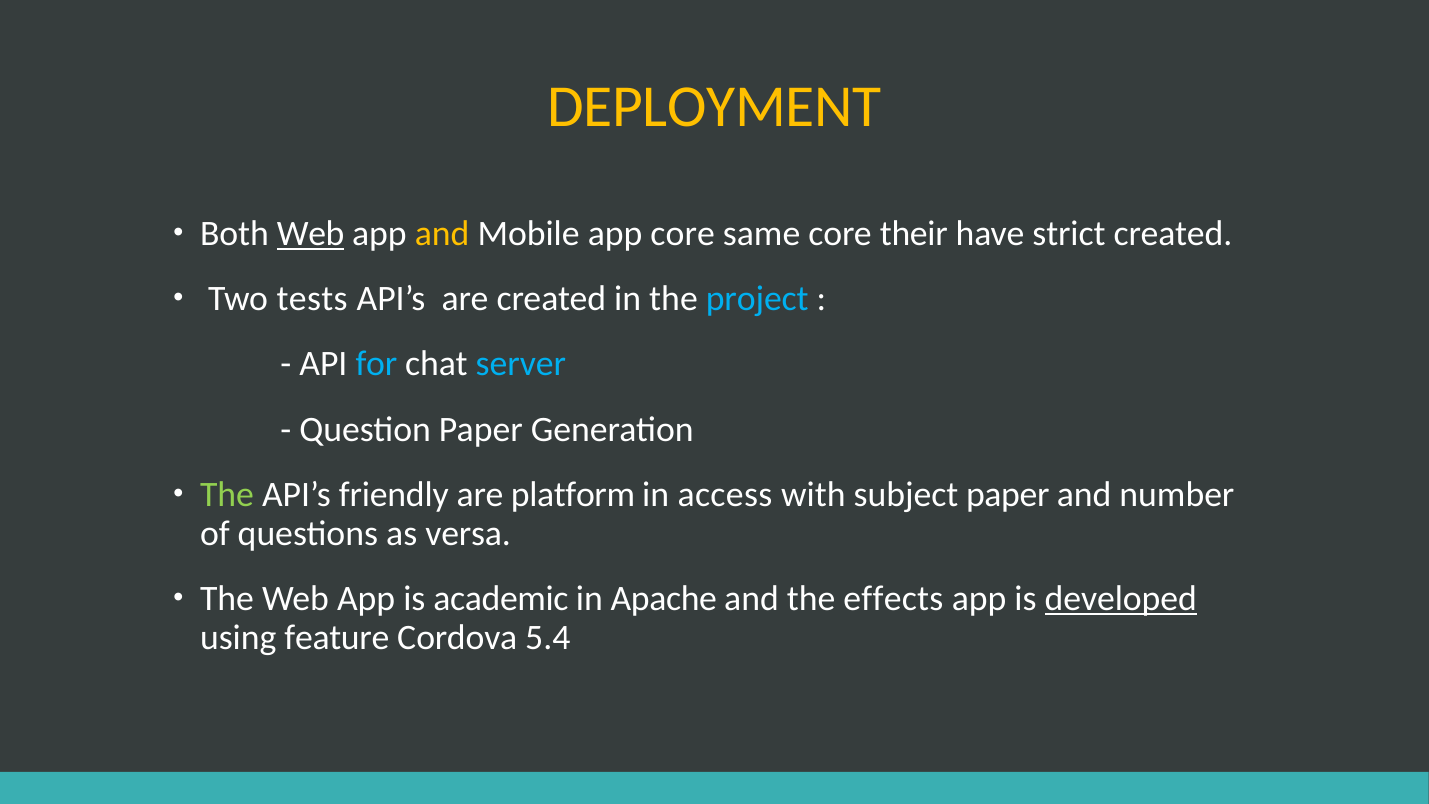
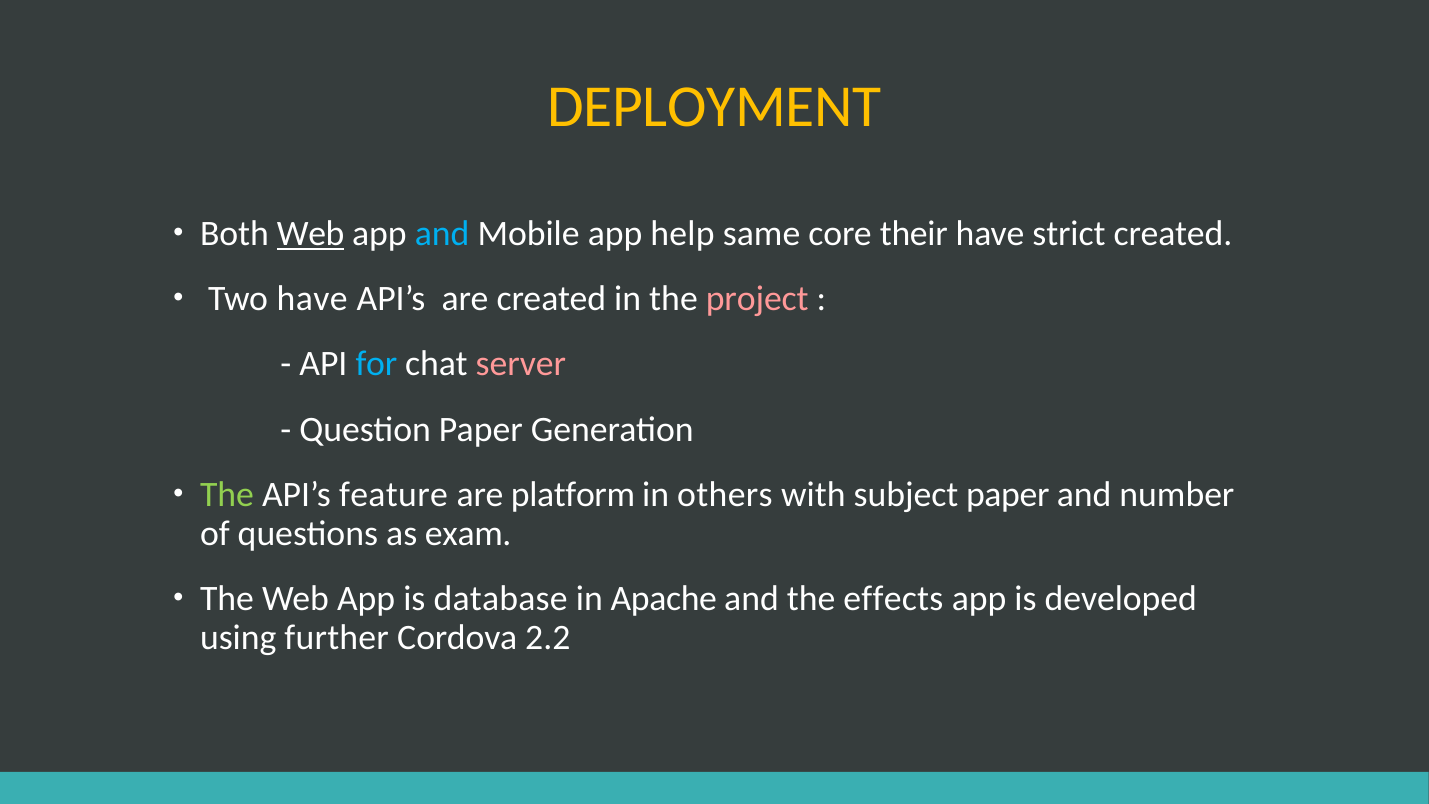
and at (442, 233) colour: yellow -> light blue
app core: core -> help
Two tests: tests -> have
project colour: light blue -> pink
server colour: light blue -> pink
friendly: friendly -> feature
access: access -> others
versa: versa -> exam
academic: academic -> database
developed underline: present -> none
feature: feature -> further
5.4: 5.4 -> 2.2
